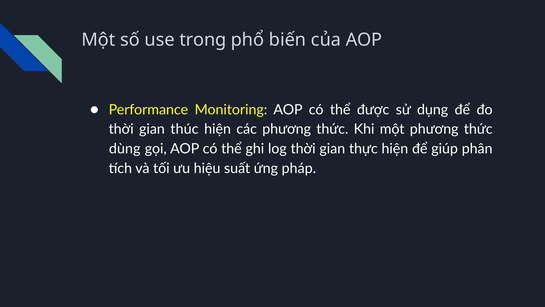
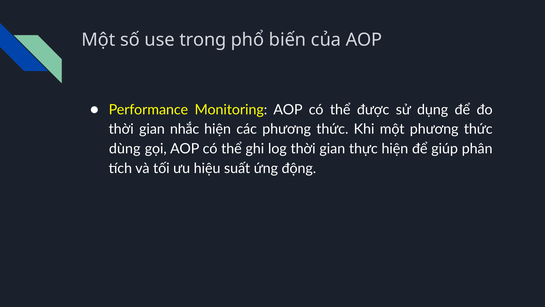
thúc: thúc -> nhắc
pháp: pháp -> động
